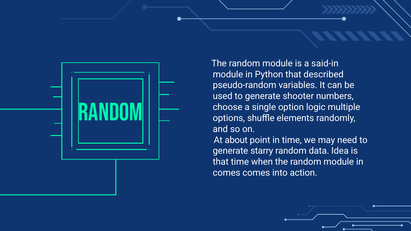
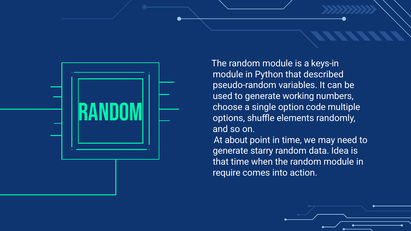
said-in: said-in -> keys-in
shooter: shooter -> working
logic: logic -> code
comes at (227, 173): comes -> require
